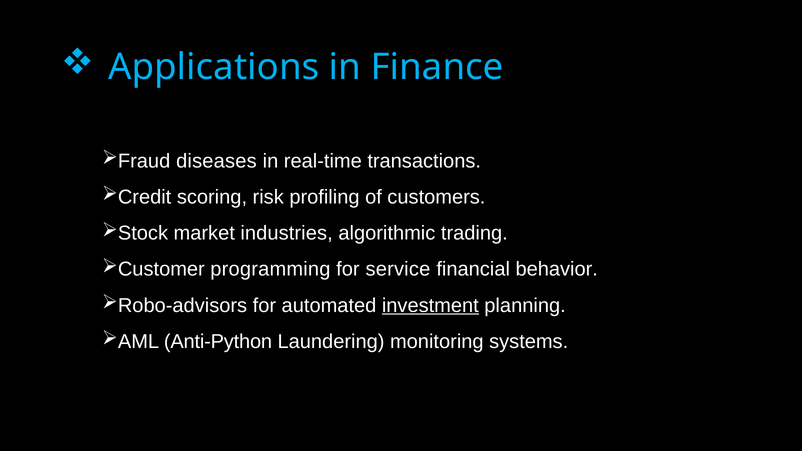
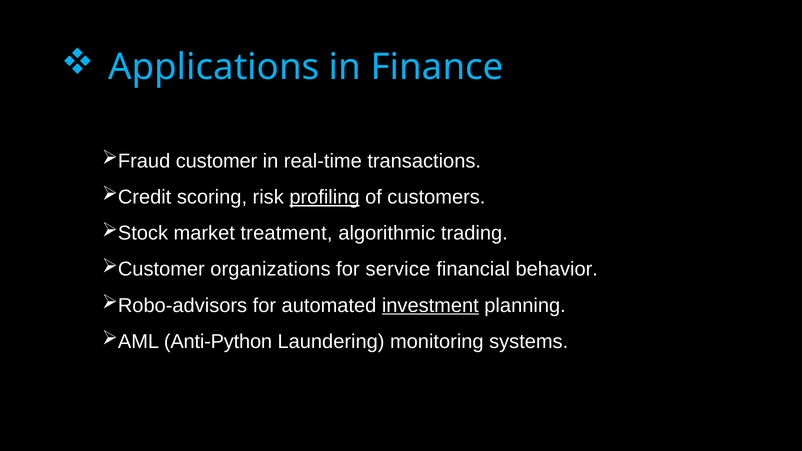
diseases: diseases -> customer
profiling underline: none -> present
industries: industries -> treatment
programming: programming -> organizations
